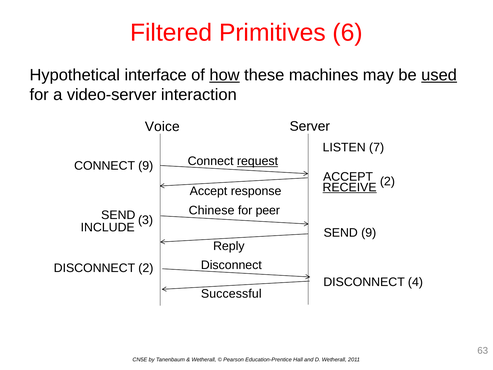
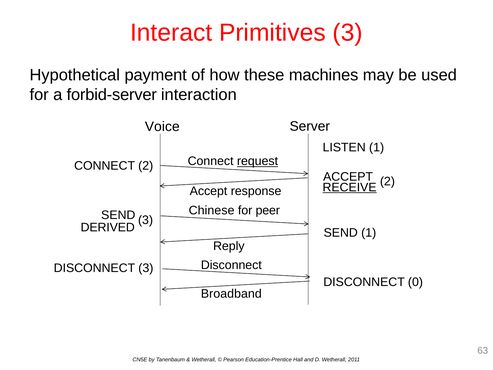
Filtered: Filtered -> Interact
Primitives 6: 6 -> 3
interface: interface -> payment
how underline: present -> none
used underline: present -> none
video-server: video-server -> forbid-server
LISTEN 7: 7 -> 1
CONNECT 9: 9 -> 2
INCLUDE: INCLUDE -> DERIVED
SEND 9: 9 -> 1
DISCONNECT 2: 2 -> 3
4: 4 -> 0
Successful: Successful -> Broadband
